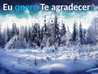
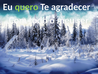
quero colour: light blue -> light green
